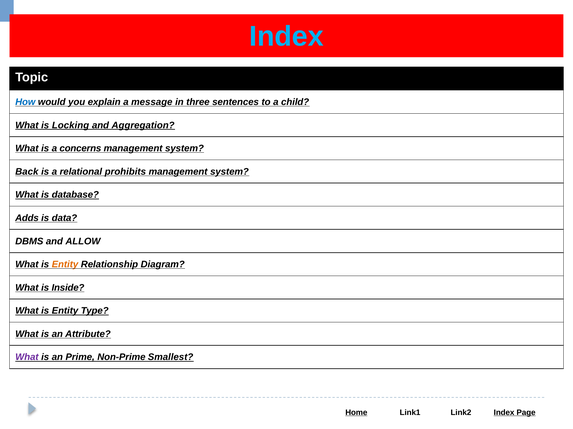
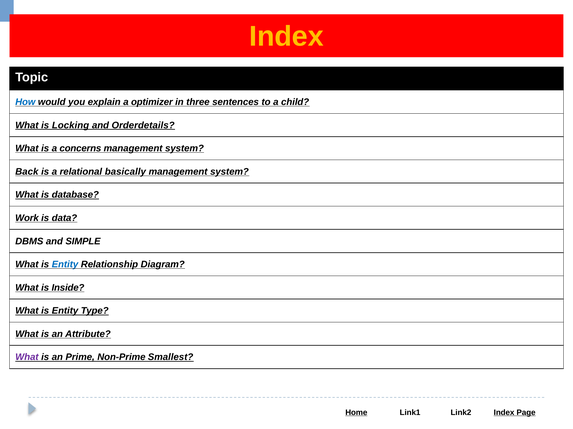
Index at (286, 36) colour: light blue -> yellow
message: message -> optimizer
Aggregation: Aggregation -> Orderdetails
prohibits: prohibits -> basically
Adds: Adds -> Work
ALLOW: ALLOW -> SIMPLE
Entity at (65, 265) colour: orange -> blue
